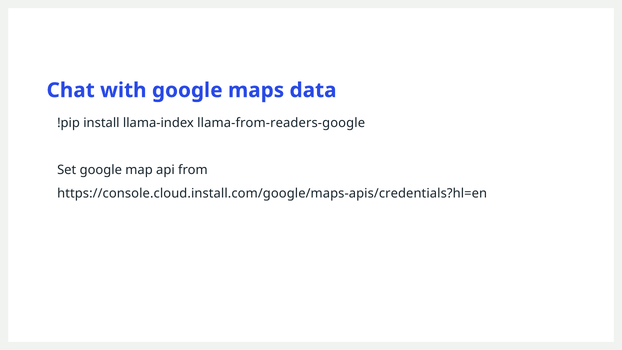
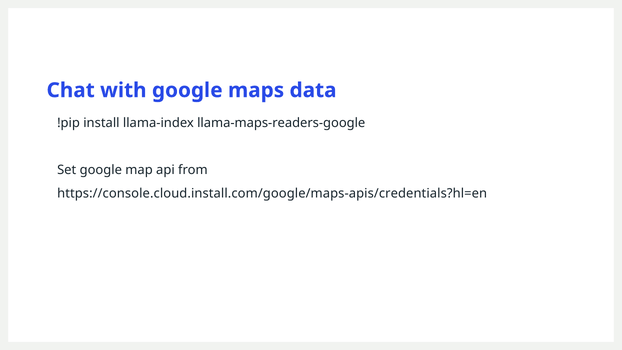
llama-from-readers-google: llama-from-readers-google -> llama-maps-readers-google
